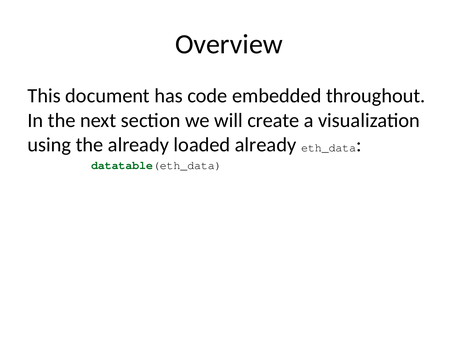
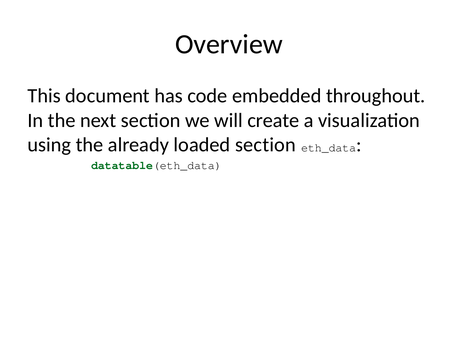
loaded already: already -> section
